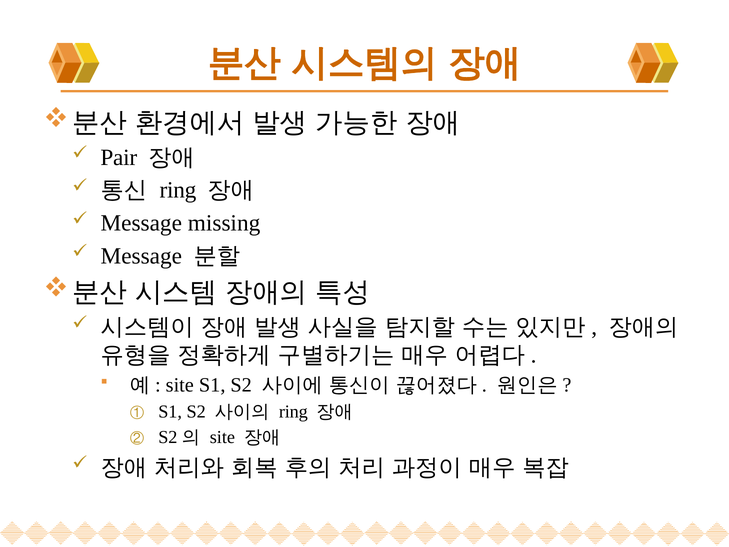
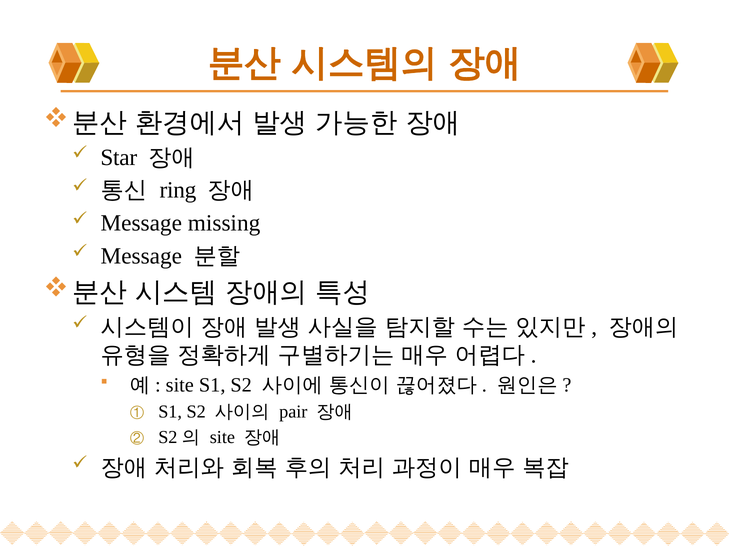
Pair: Pair -> Star
ring at (293, 412): ring -> pair
